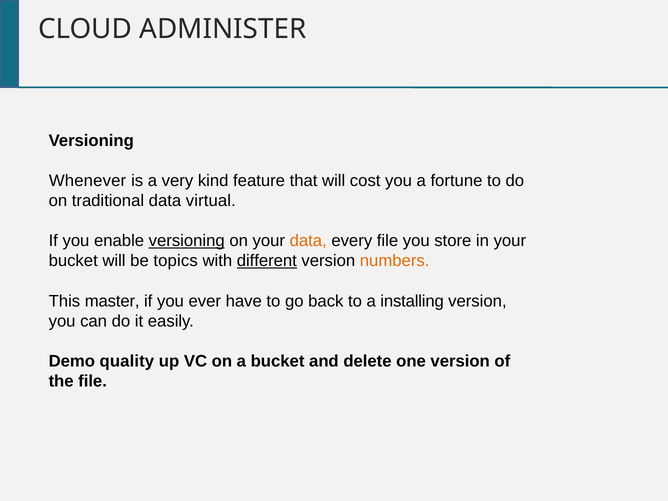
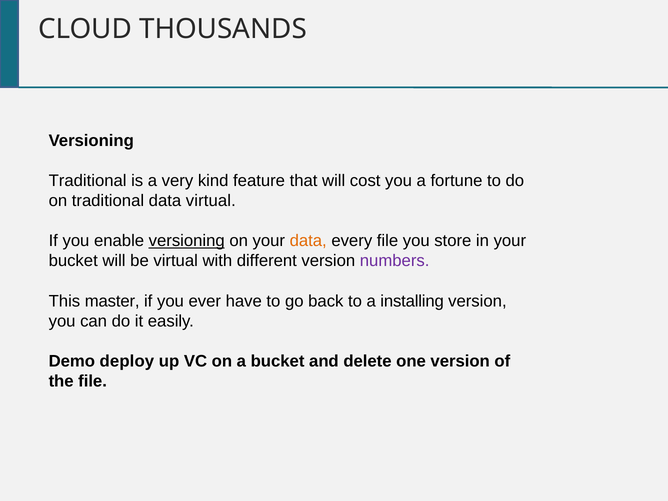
ADMINISTER: ADMINISTER -> THOUSANDS
Whenever at (88, 181): Whenever -> Traditional
be topics: topics -> virtual
different underline: present -> none
numbers colour: orange -> purple
quality: quality -> deploy
